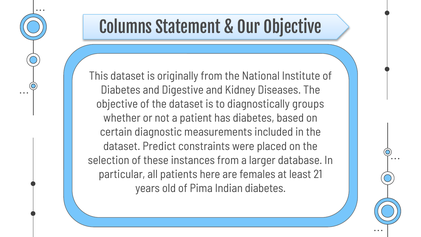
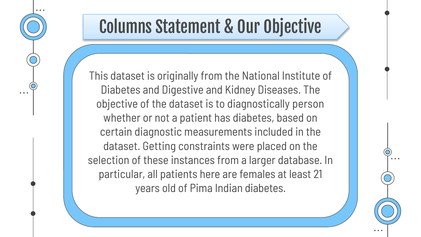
groups: groups -> person
Predict: Predict -> Getting
